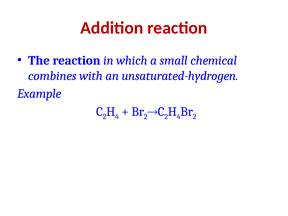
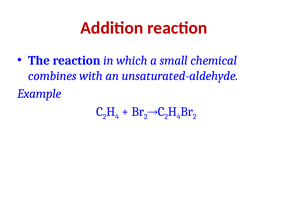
unsaturated-hydrogen: unsaturated-hydrogen -> unsaturated-aldehyde
